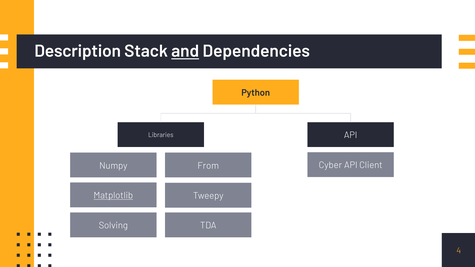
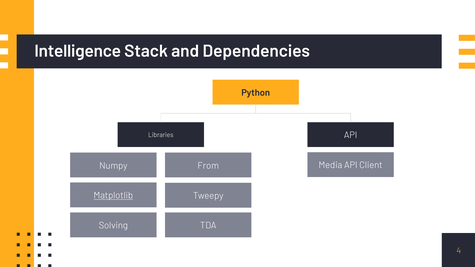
Description: Description -> Intelligence
and underline: present -> none
Cyber: Cyber -> Media
